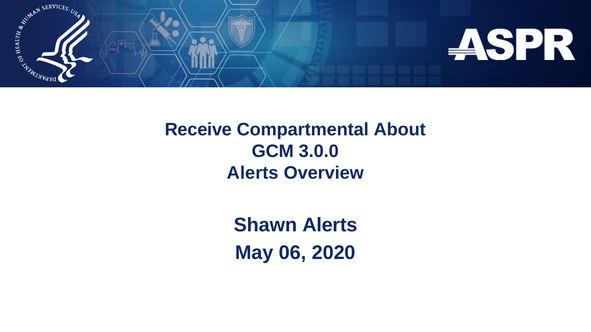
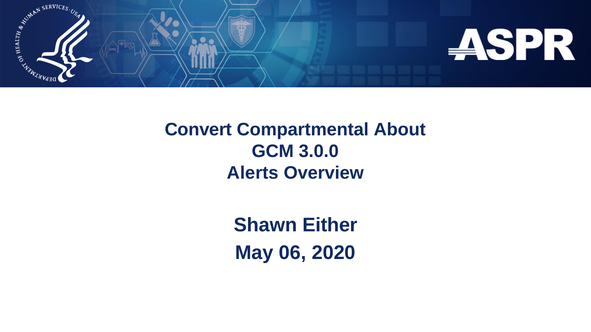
Receive: Receive -> Convert
Shawn Alerts: Alerts -> Either
